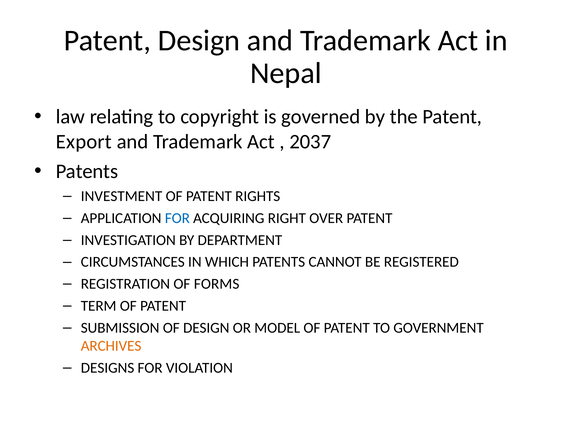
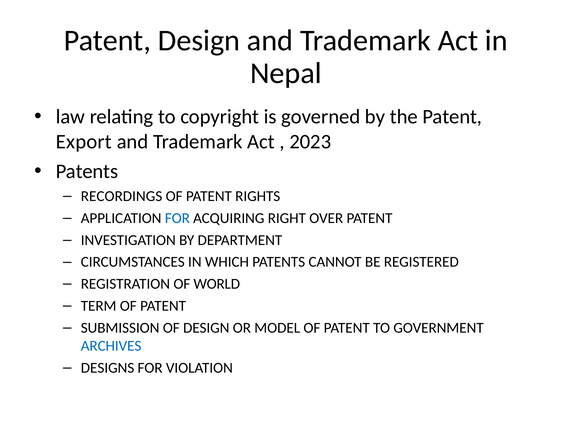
2037: 2037 -> 2023
INVESTMENT: INVESTMENT -> RECORDINGS
FORMS: FORMS -> WORLD
ARCHIVES colour: orange -> blue
